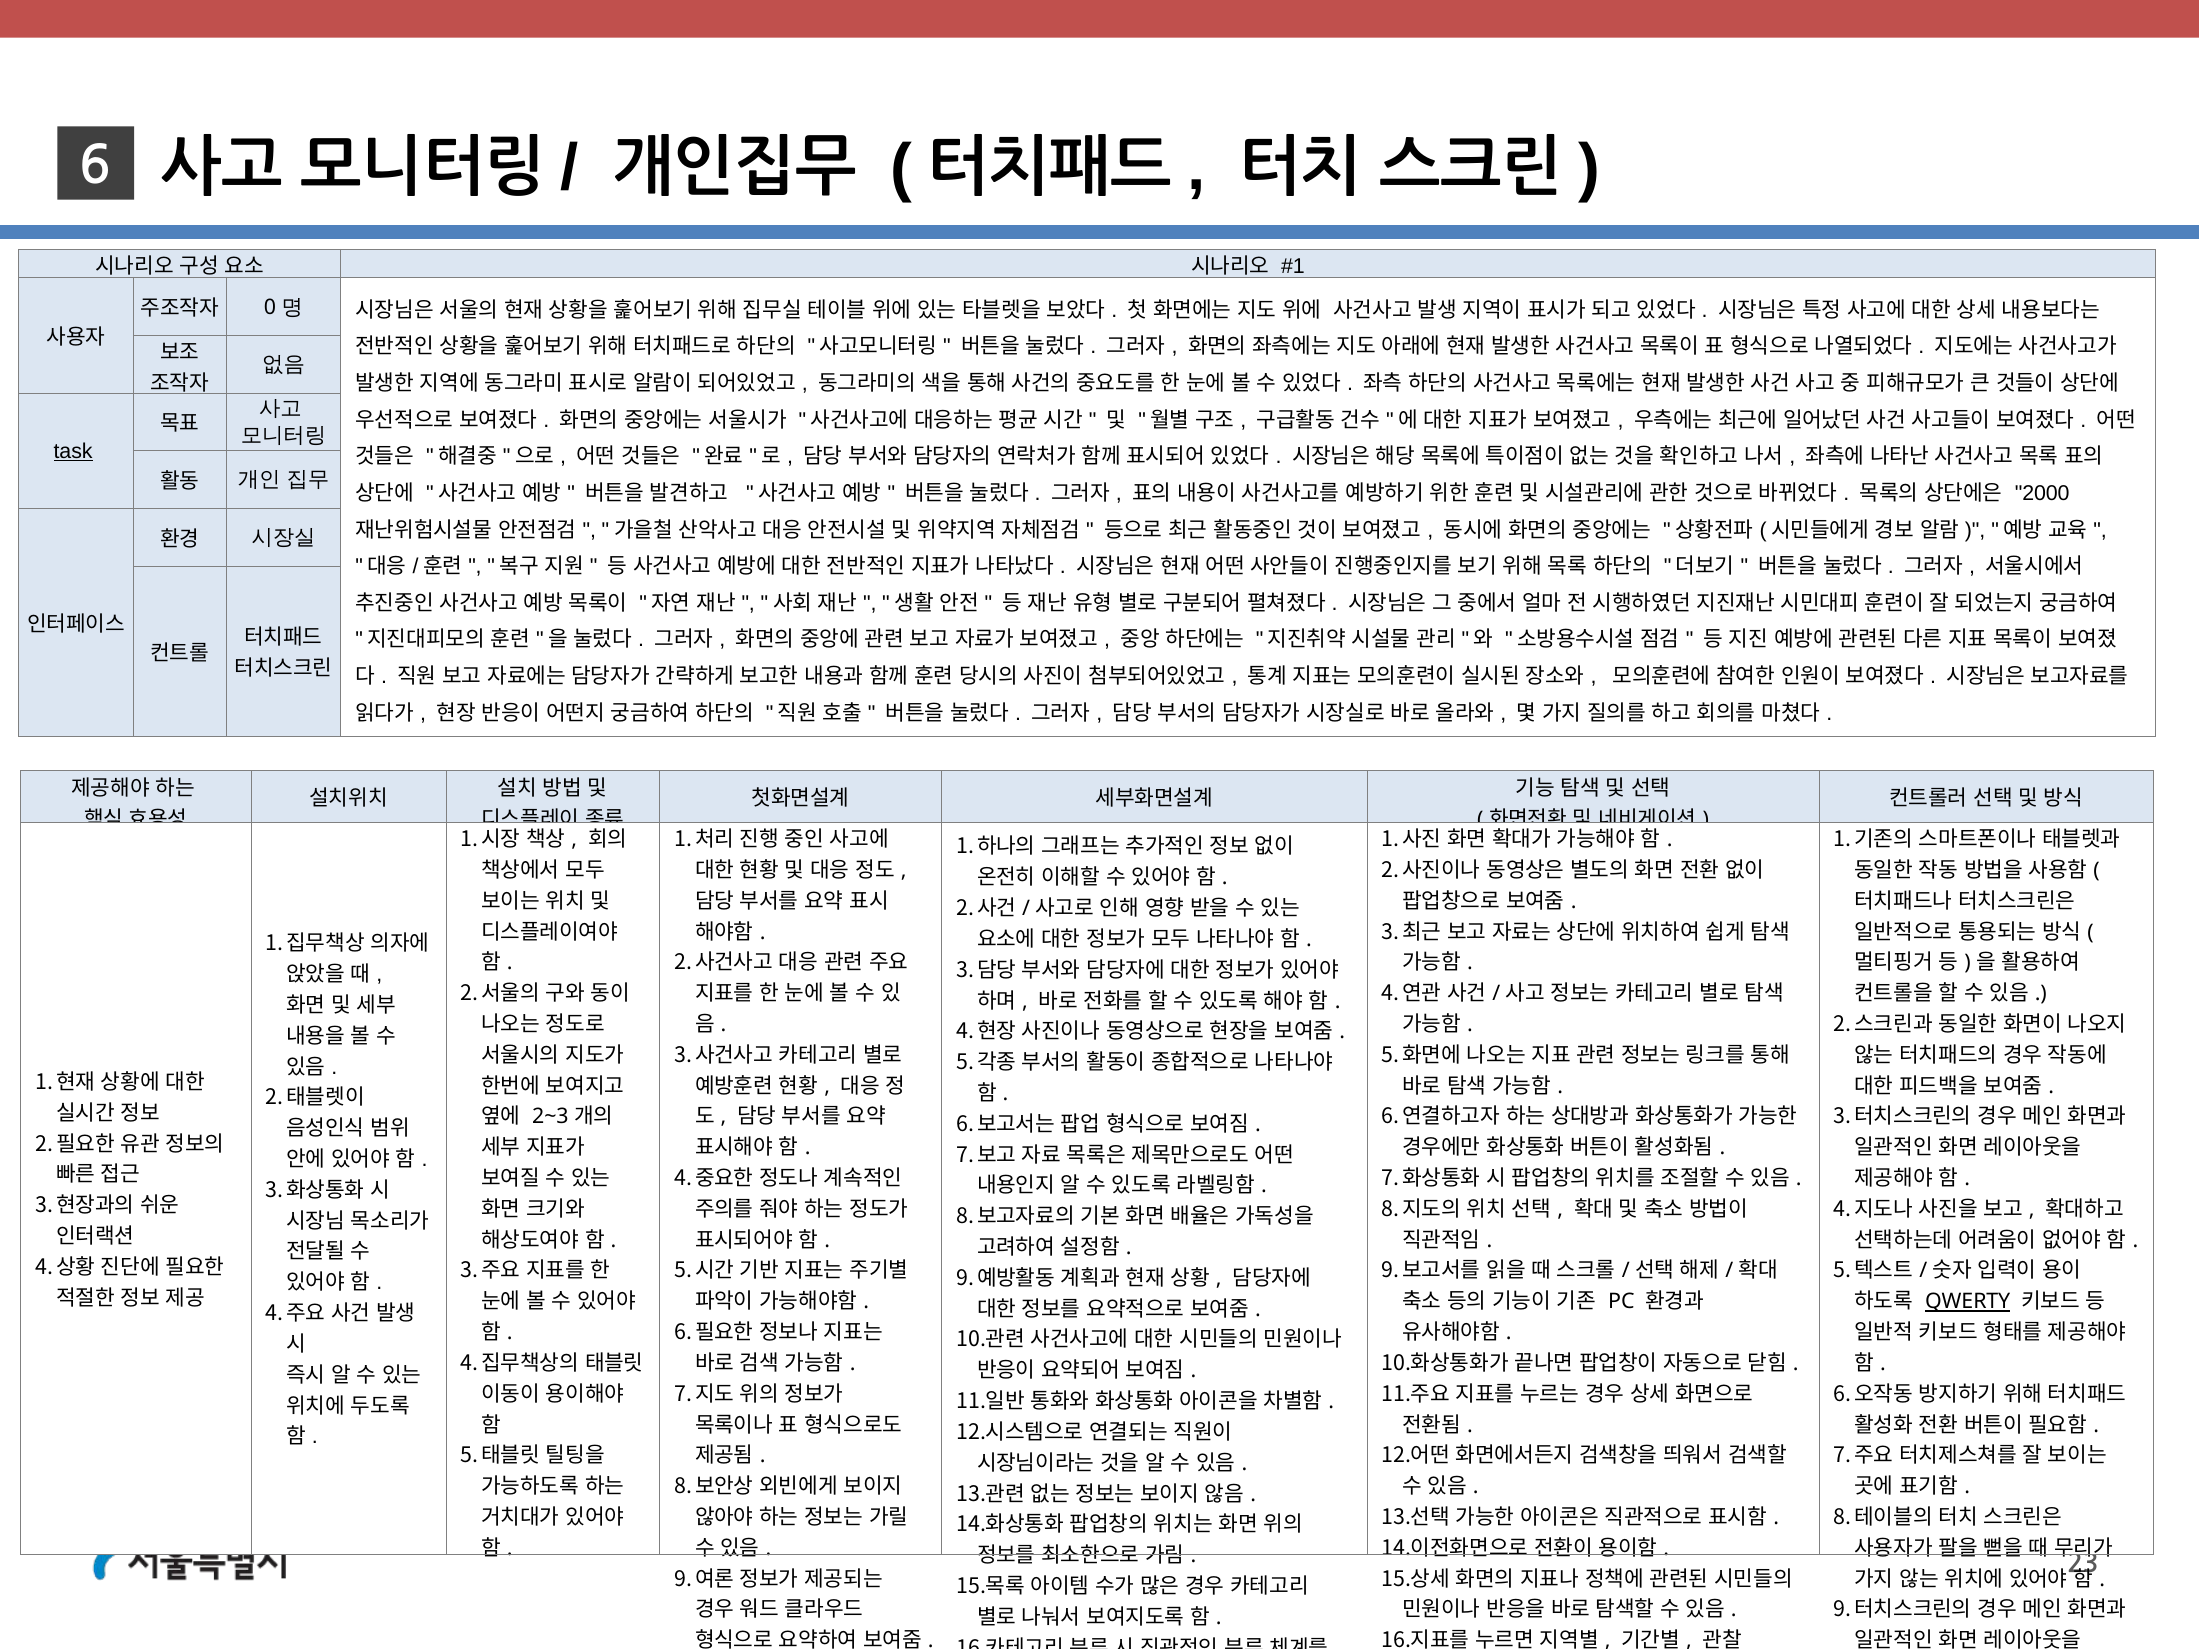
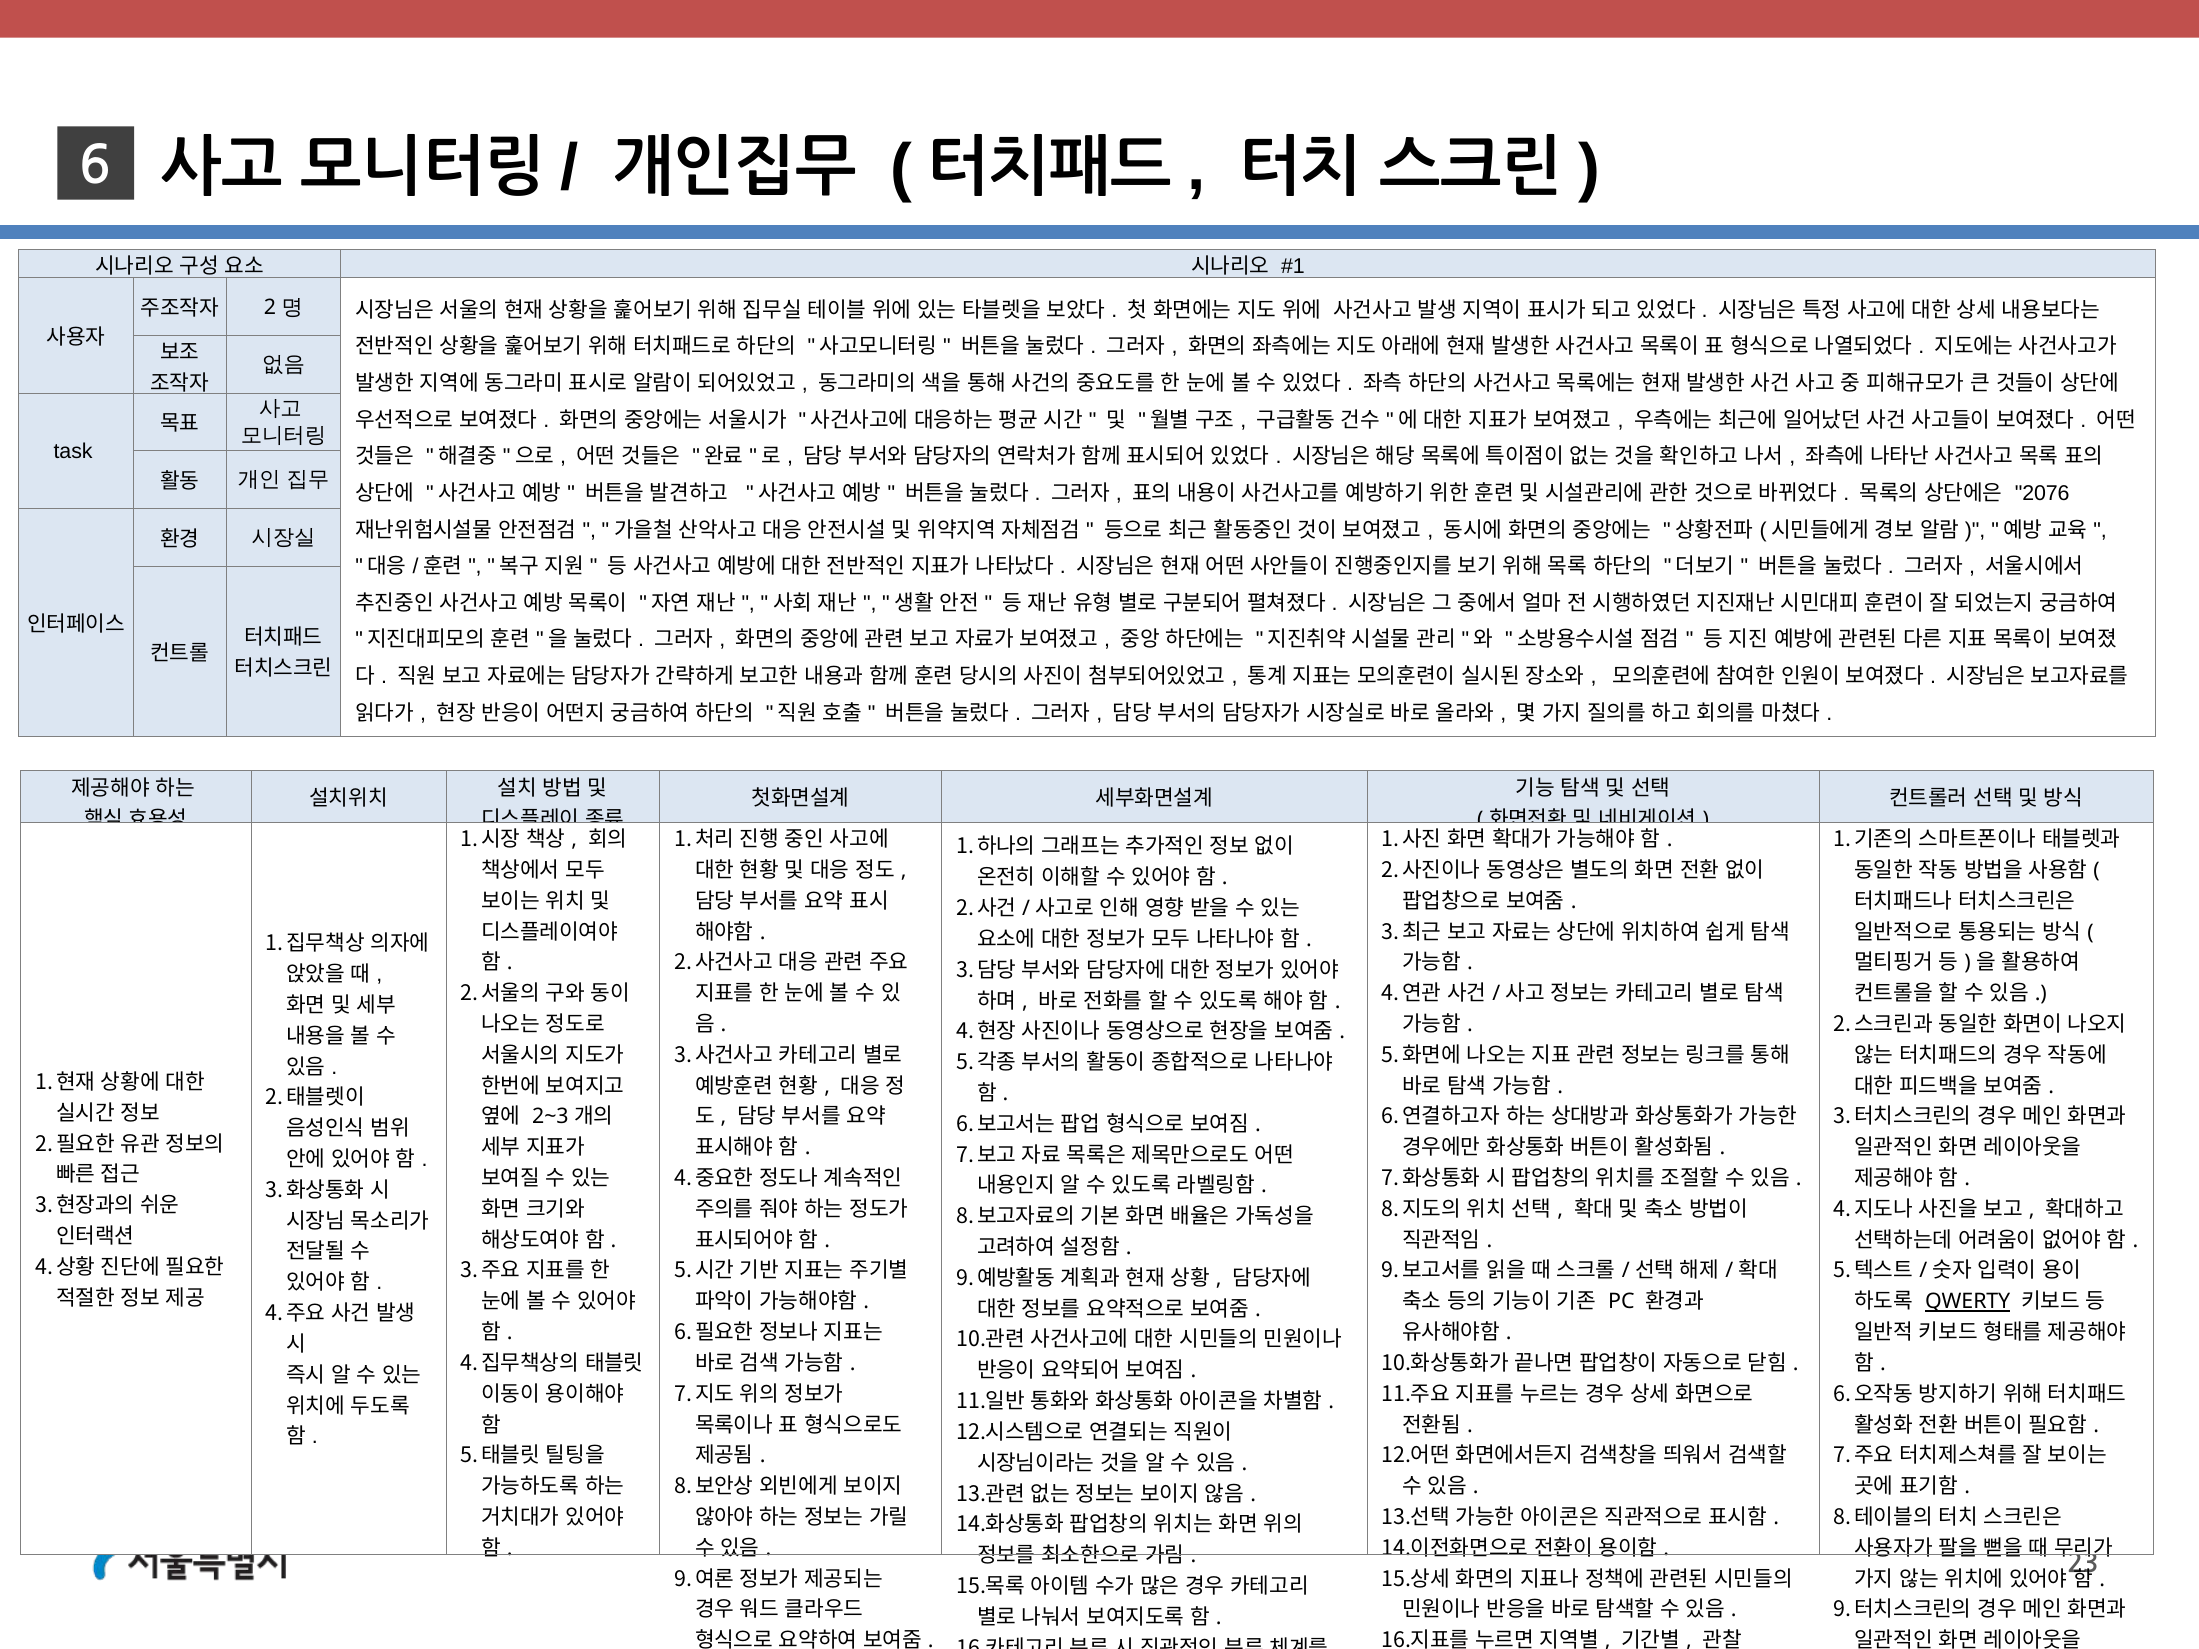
0: 0 -> 2
task underline: present -> none
2000: 2000 -> 2076
